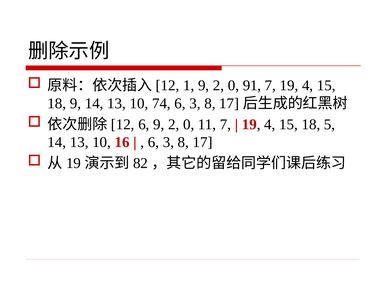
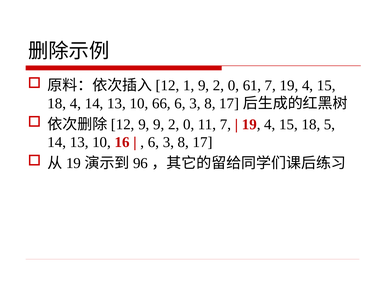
91: 91 -> 61
18 9: 9 -> 4
74: 74 -> 66
6 at (144, 125): 6 -> 9
82: 82 -> 96
